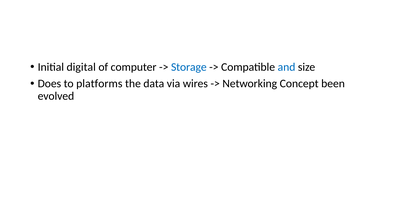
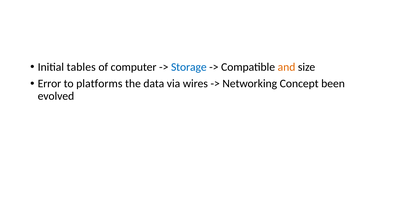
digital: digital -> tables
and colour: blue -> orange
Does: Does -> Error
